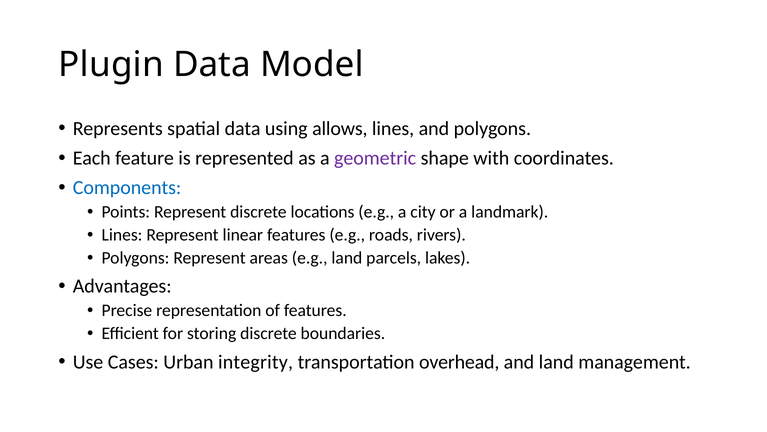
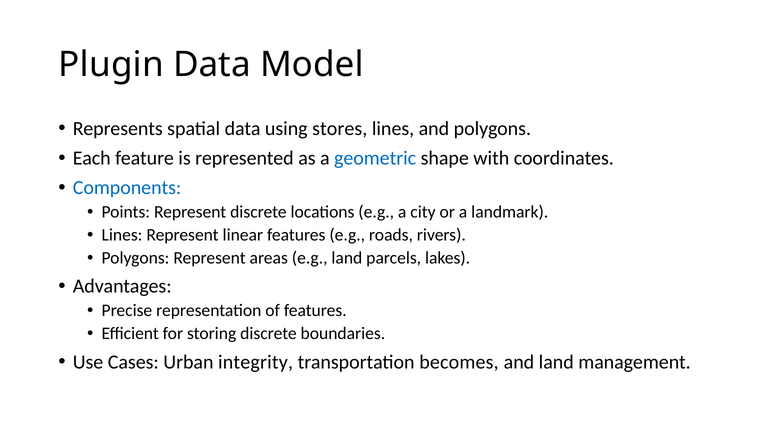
allows: allows -> stores
geometric colour: purple -> blue
overhead: overhead -> becomes
